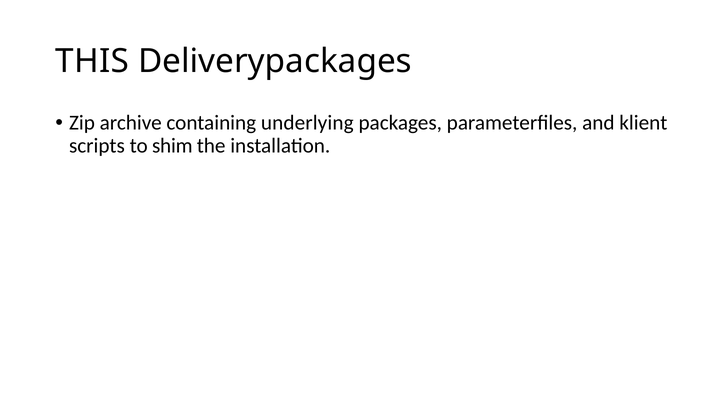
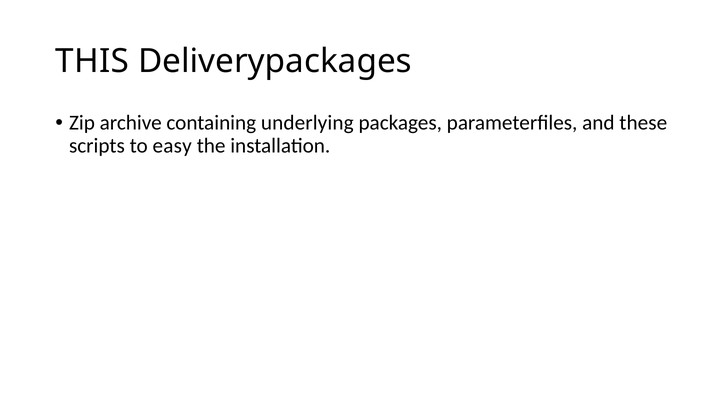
klient: klient -> these
shim: shim -> easy
